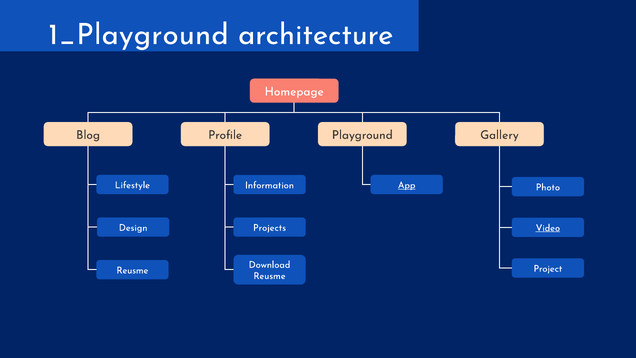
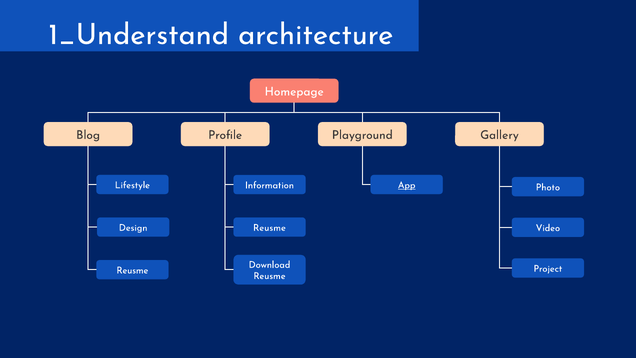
1_Playground: 1_Playground -> 1_Understand
Projects at (270, 228): Projects -> Reusme
Video underline: present -> none
